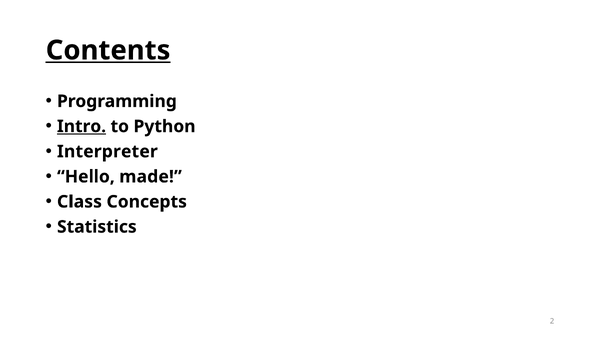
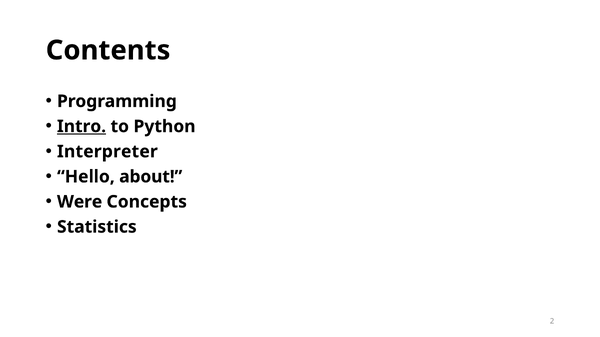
Contents underline: present -> none
made: made -> about
Class: Class -> Were
